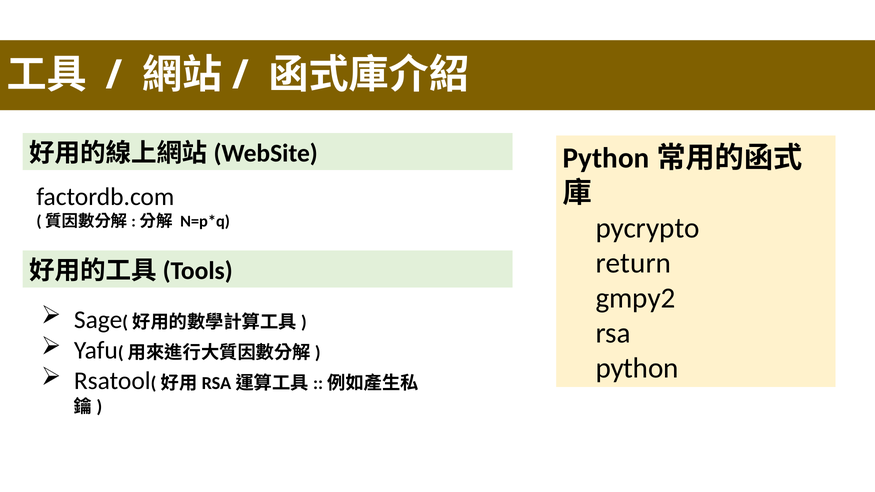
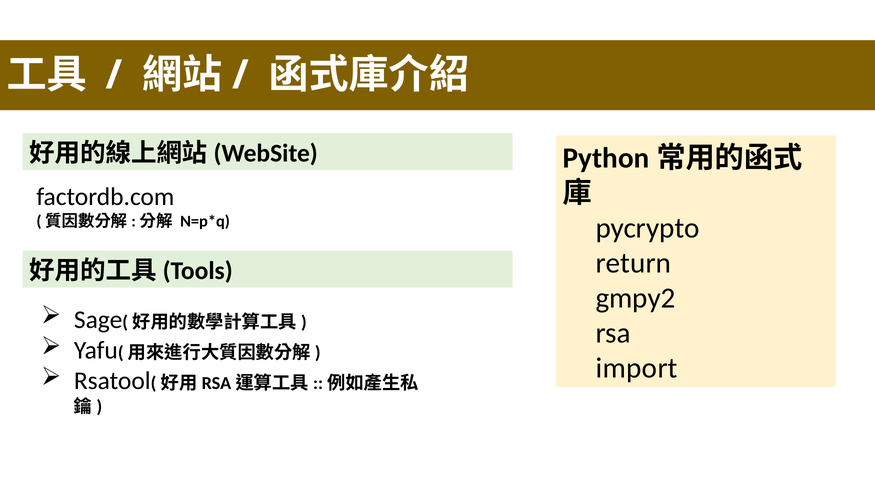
python: python -> import
